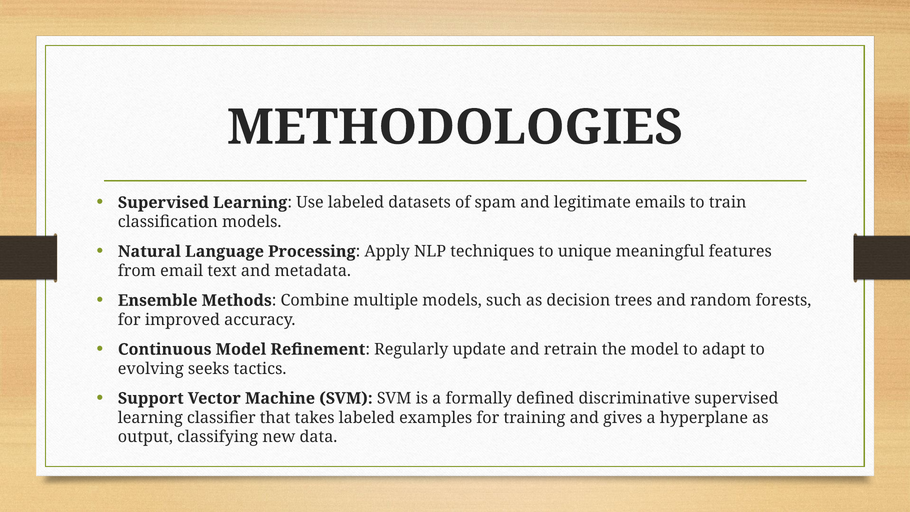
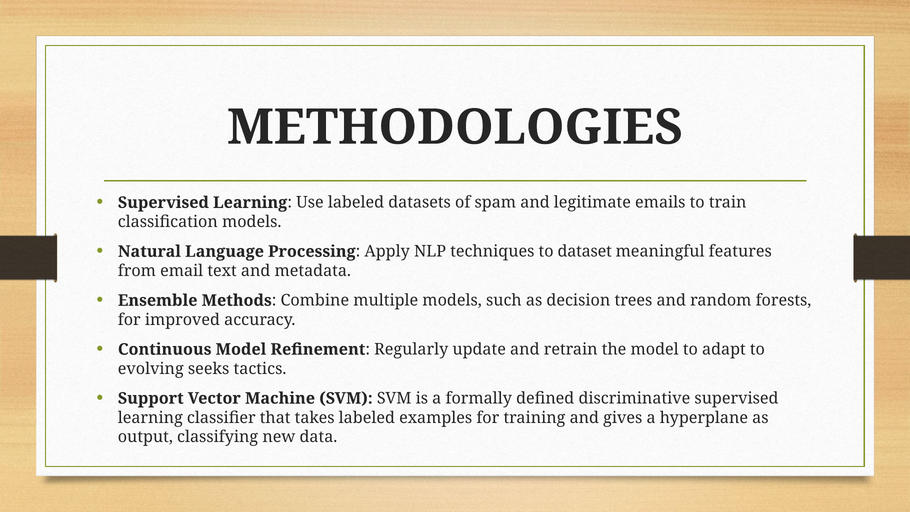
unique: unique -> dataset
